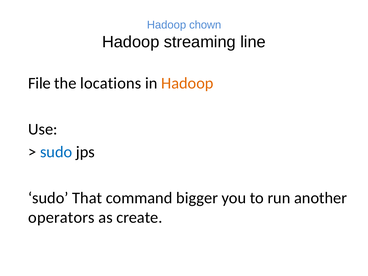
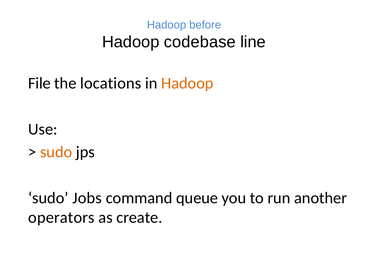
chown: chown -> before
streaming: streaming -> codebase
sudo at (56, 152) colour: blue -> orange
That: That -> Jobs
bigger: bigger -> queue
